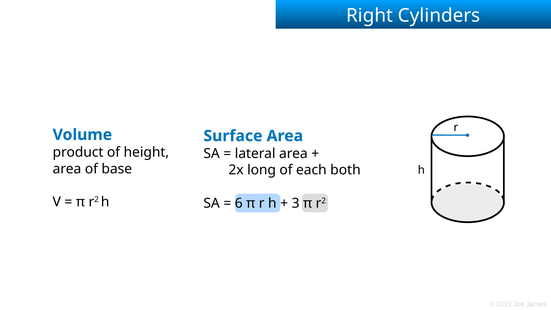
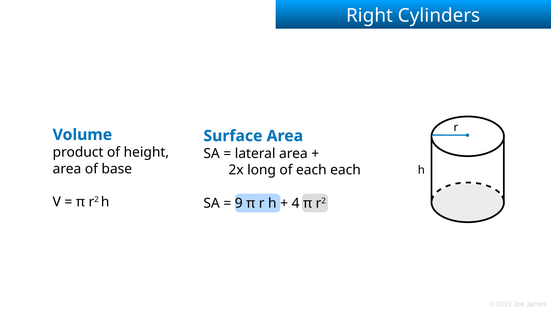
each both: both -> each
6: 6 -> 9
3: 3 -> 4
